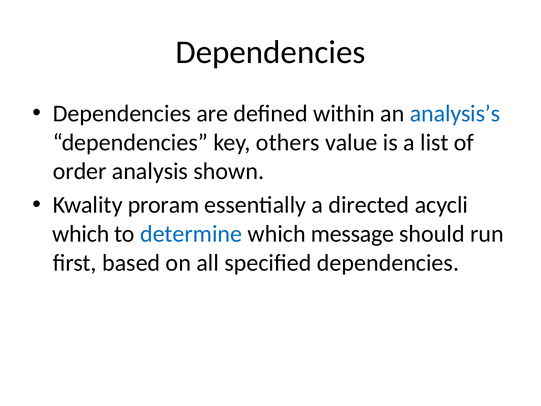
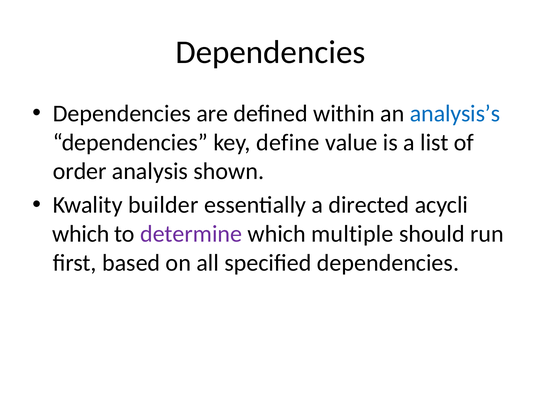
others: others -> define
proram: proram -> builder
determine colour: blue -> purple
message: message -> multiple
